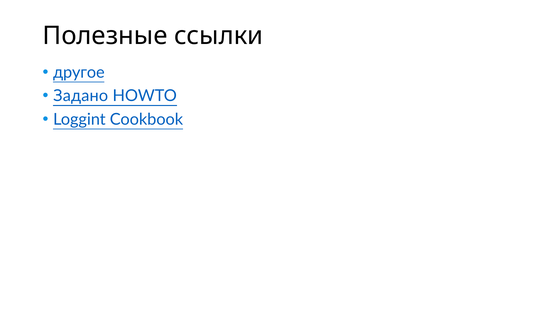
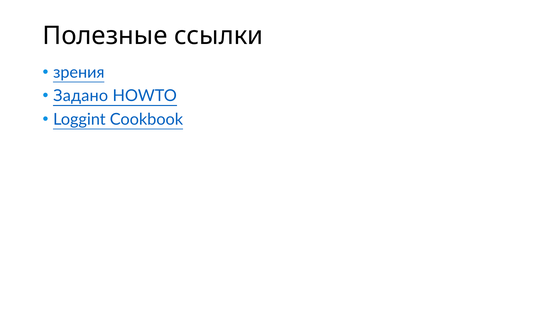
другое: другое -> зрения
